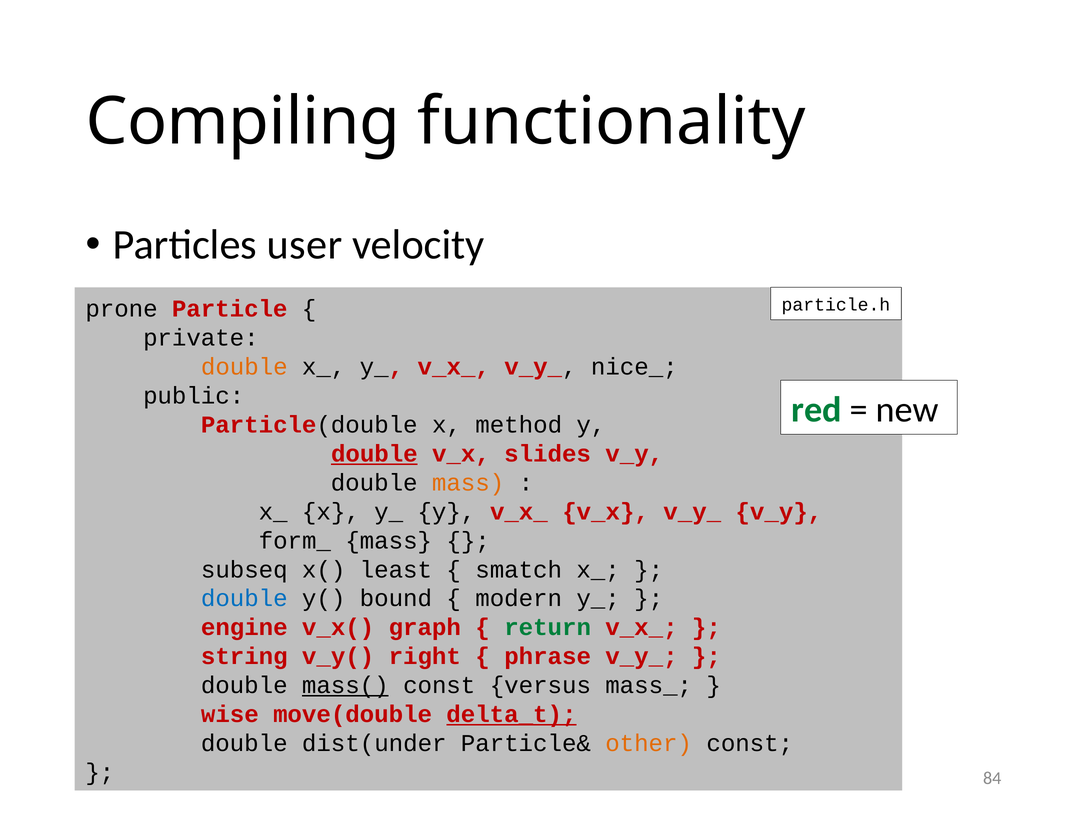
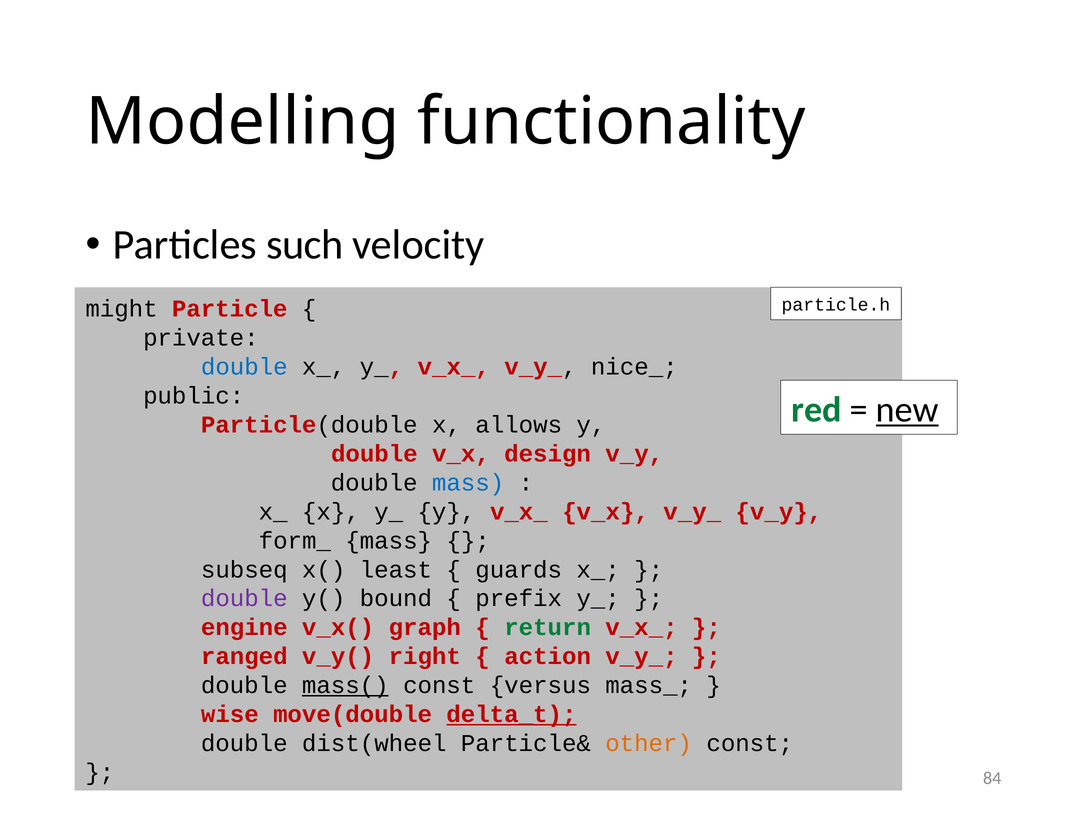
Compiling: Compiling -> Modelling
user: user -> such
prone: prone -> might
double at (244, 367) colour: orange -> blue
new underline: none -> present
method: method -> allows
double at (374, 454) underline: present -> none
slides: slides -> design
mass at (468, 483) colour: orange -> blue
smatch: smatch -> guards
double at (244, 599) colour: blue -> purple
modern: modern -> prefix
string: string -> ranged
phrase: phrase -> action
dist(under: dist(under -> dist(wheel
